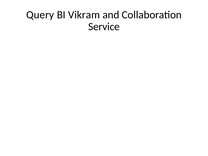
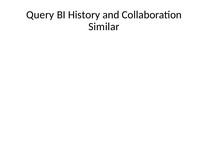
Vikram: Vikram -> History
Service: Service -> Similar
